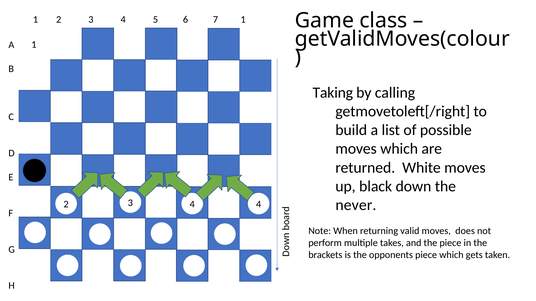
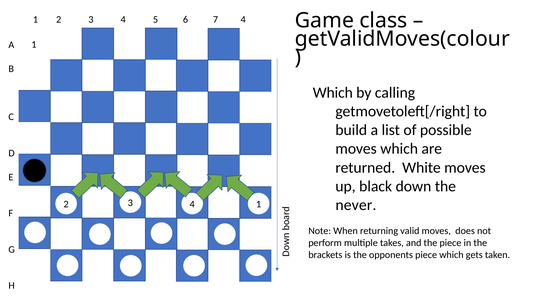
7 1: 1 -> 4
Taking at (333, 93): Taking -> Which
4 4: 4 -> 1
